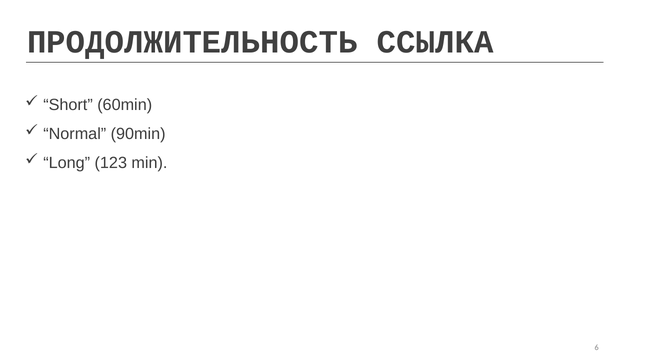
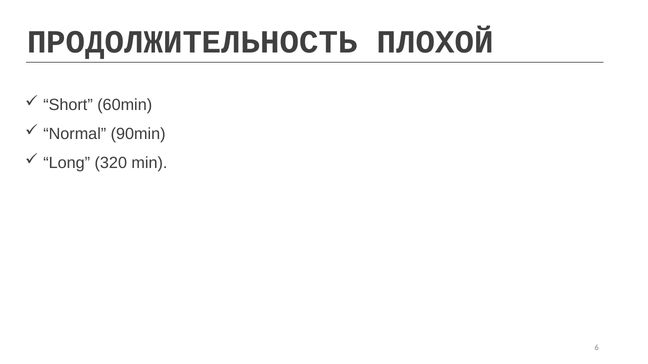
ССЫЛКА: ССЫЛКА -> ПЛОХОЙ
123: 123 -> 320
